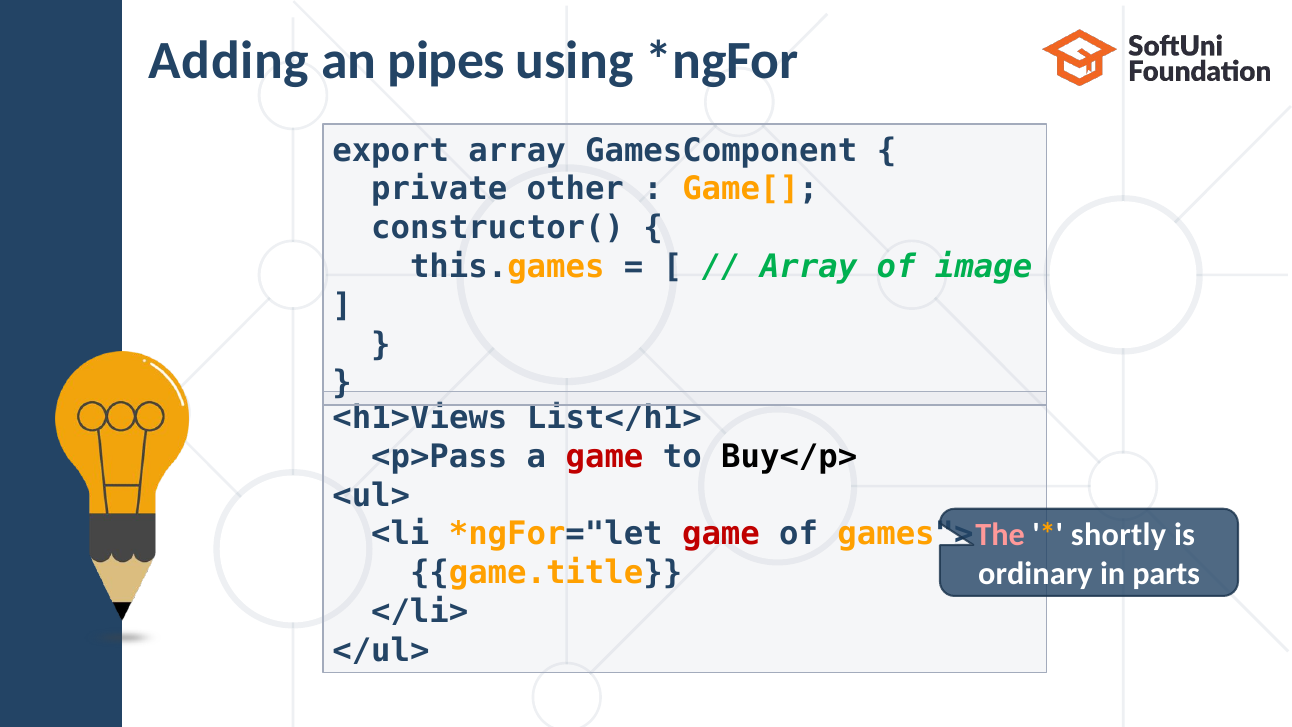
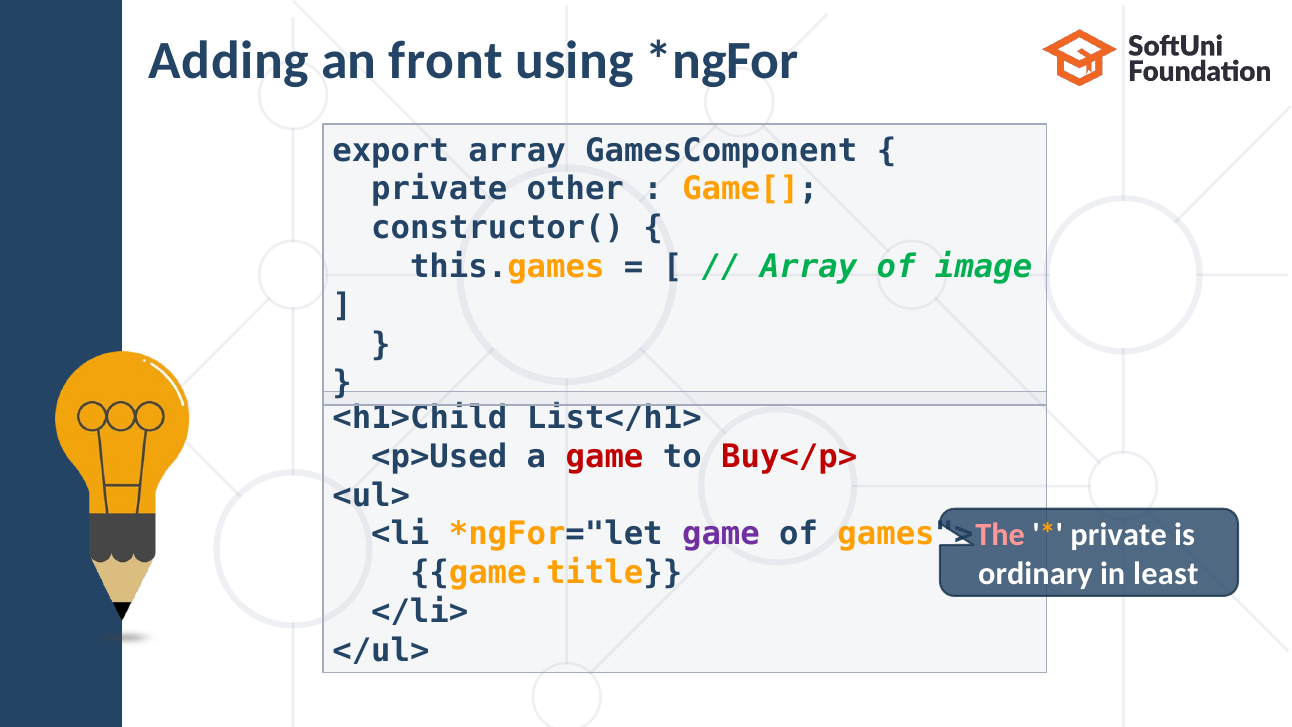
pipes: pipes -> front
<h1>Views: <h1>Views -> <h1>Child
<p>Pass: <p>Pass -> <p>Used
Buy</p> colour: black -> red
game at (721, 534) colour: red -> purple
shortly at (1119, 535): shortly -> private
parts: parts -> least
